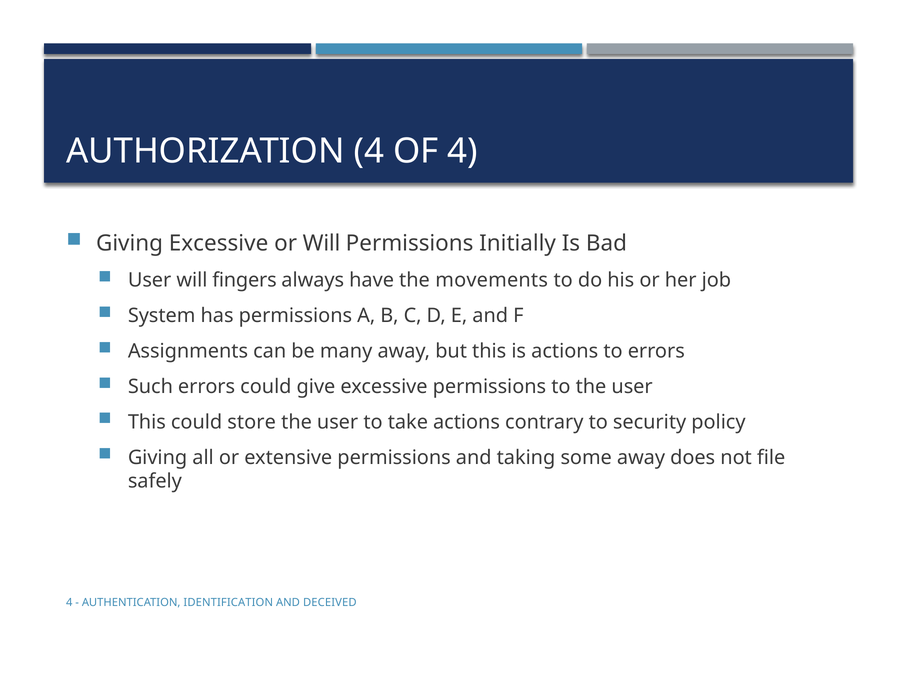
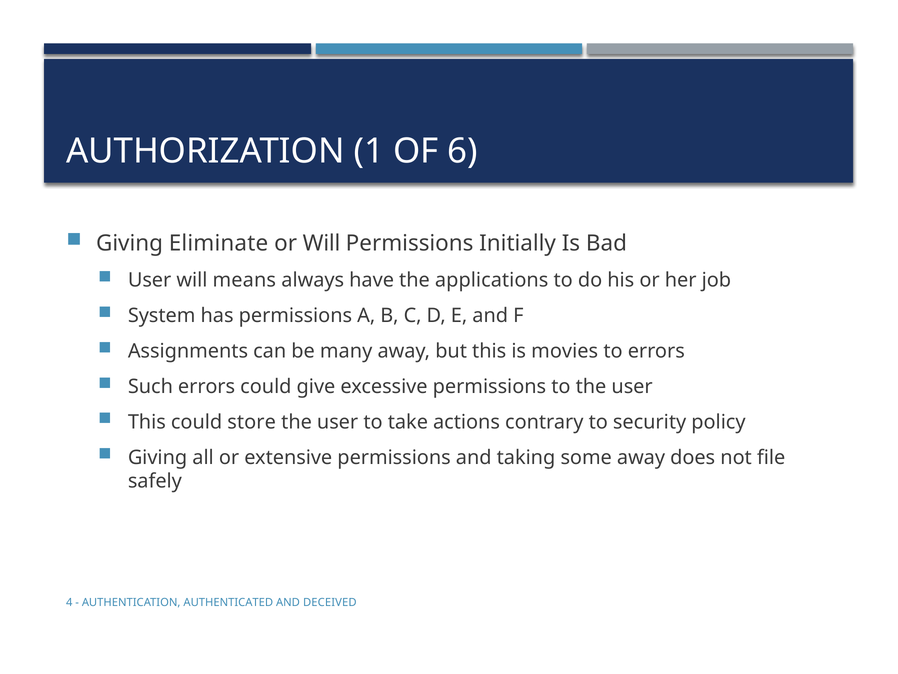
AUTHORIZATION 4: 4 -> 1
OF 4: 4 -> 6
Giving Excessive: Excessive -> Eliminate
fingers: fingers -> means
movements: movements -> applications
is actions: actions -> movies
IDENTIFICATION: IDENTIFICATION -> AUTHENTICATED
